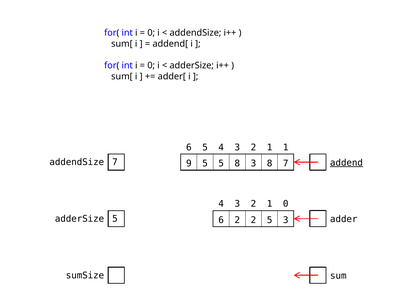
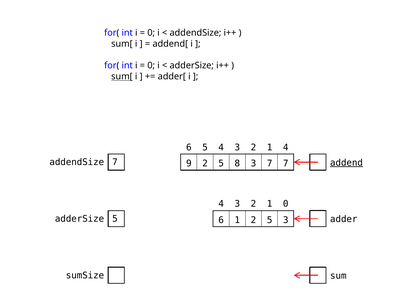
sum[ at (122, 76) underline: none -> present
1 1: 1 -> 4
9 5: 5 -> 2
3 8: 8 -> 7
6 2: 2 -> 1
